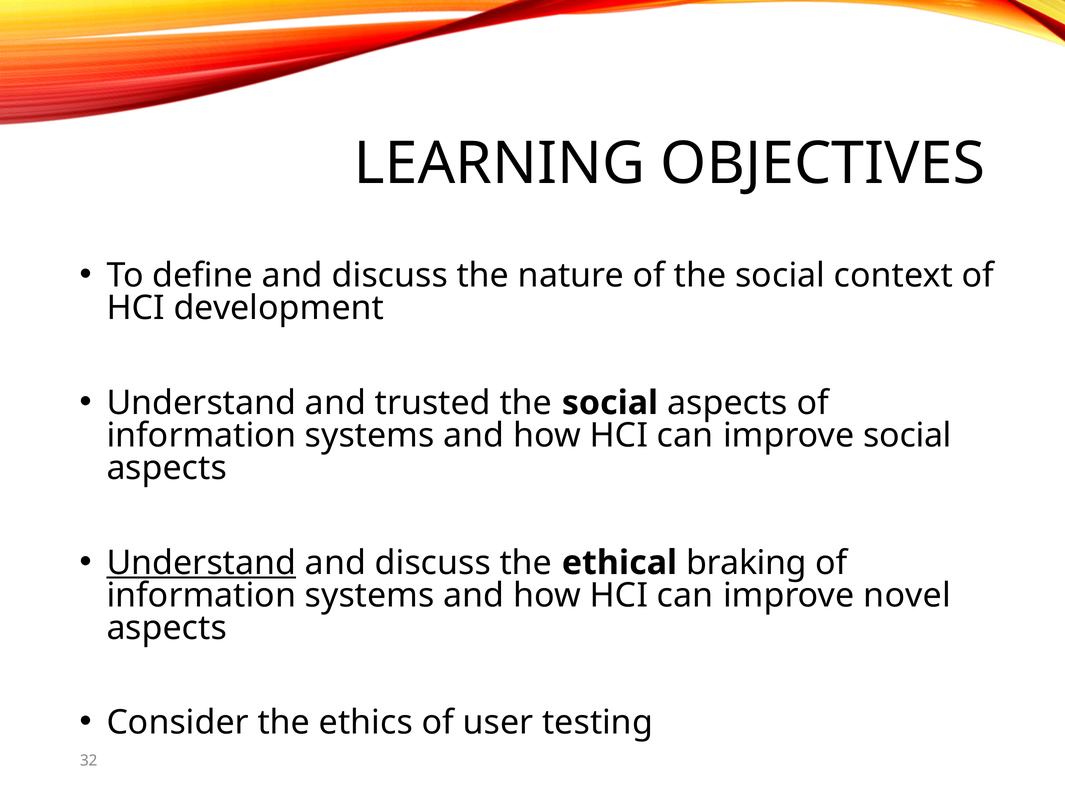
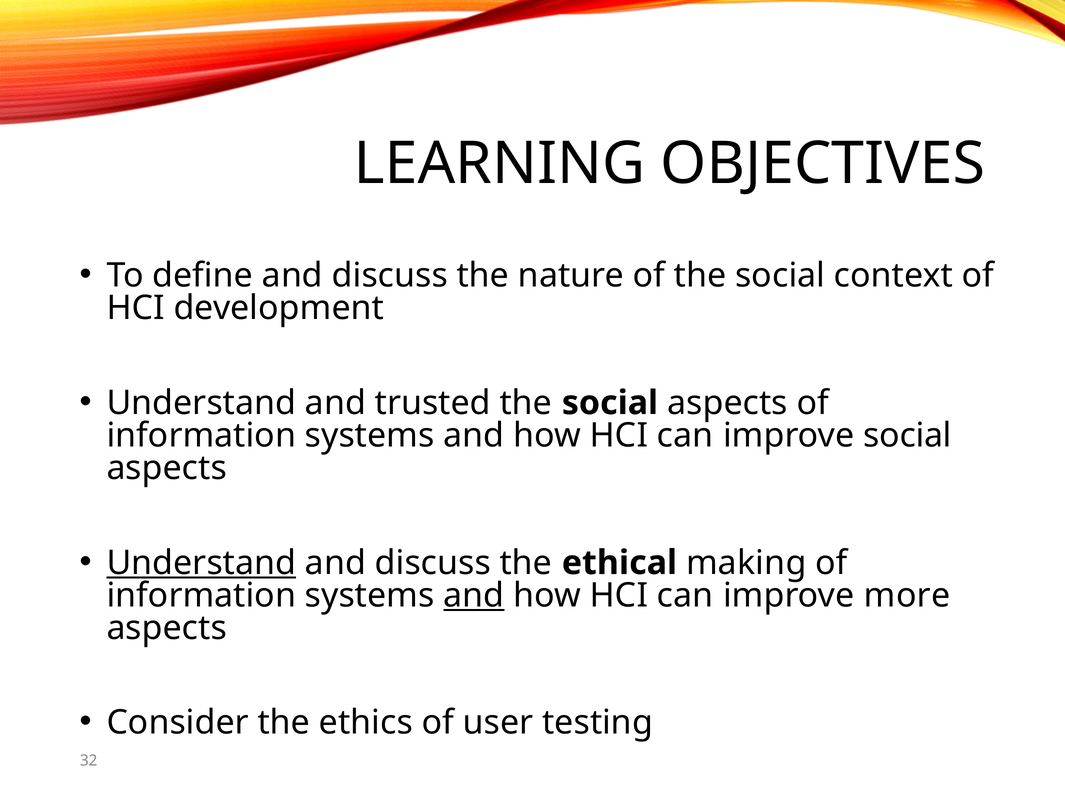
braking: braking -> making
and at (474, 596) underline: none -> present
novel: novel -> more
